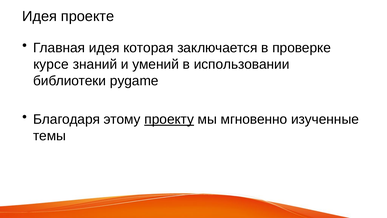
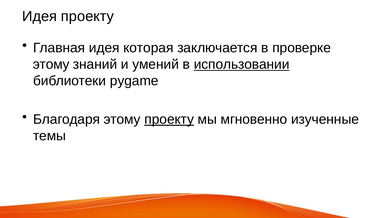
Идея проекте: проекте -> проекту
курсе at (51, 64): курсе -> этому
использовании underline: none -> present
